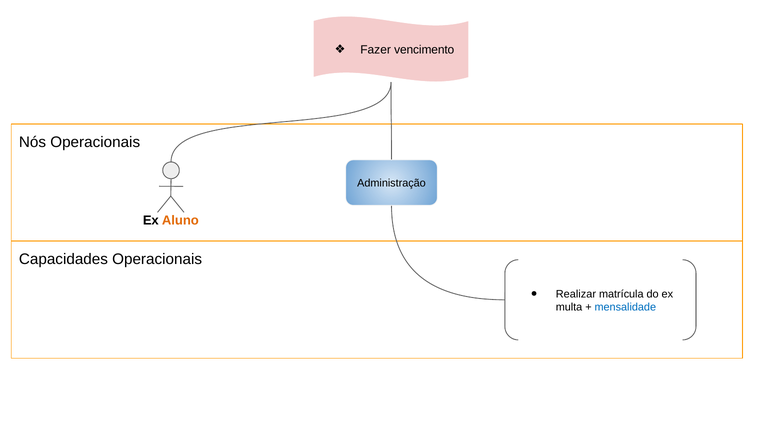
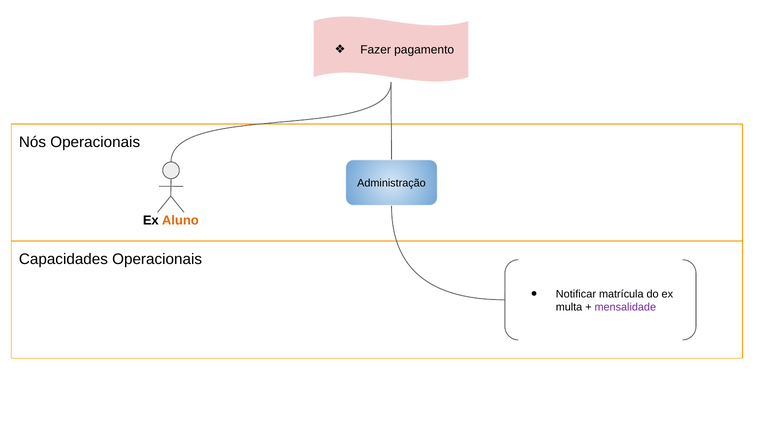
vencimento: vencimento -> pagamento
Realizar: Realizar -> Notificar
mensalidade colour: blue -> purple
